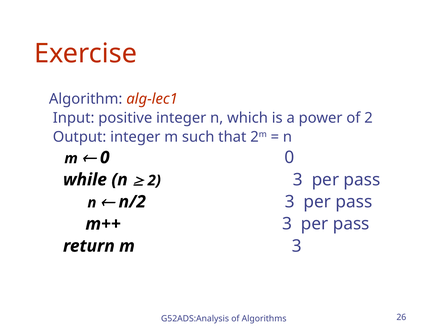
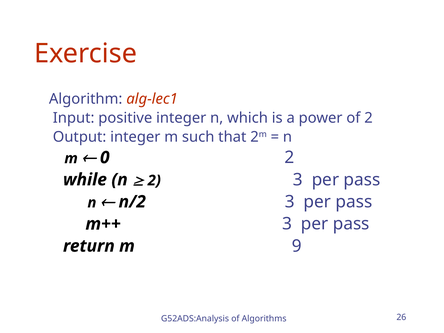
0 0: 0 -> 2
m 3: 3 -> 9
